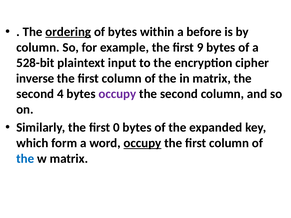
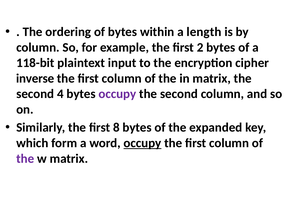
ordering underline: present -> none
before: before -> length
9: 9 -> 2
528-bit: 528-bit -> 118-bit
0: 0 -> 8
the at (25, 159) colour: blue -> purple
